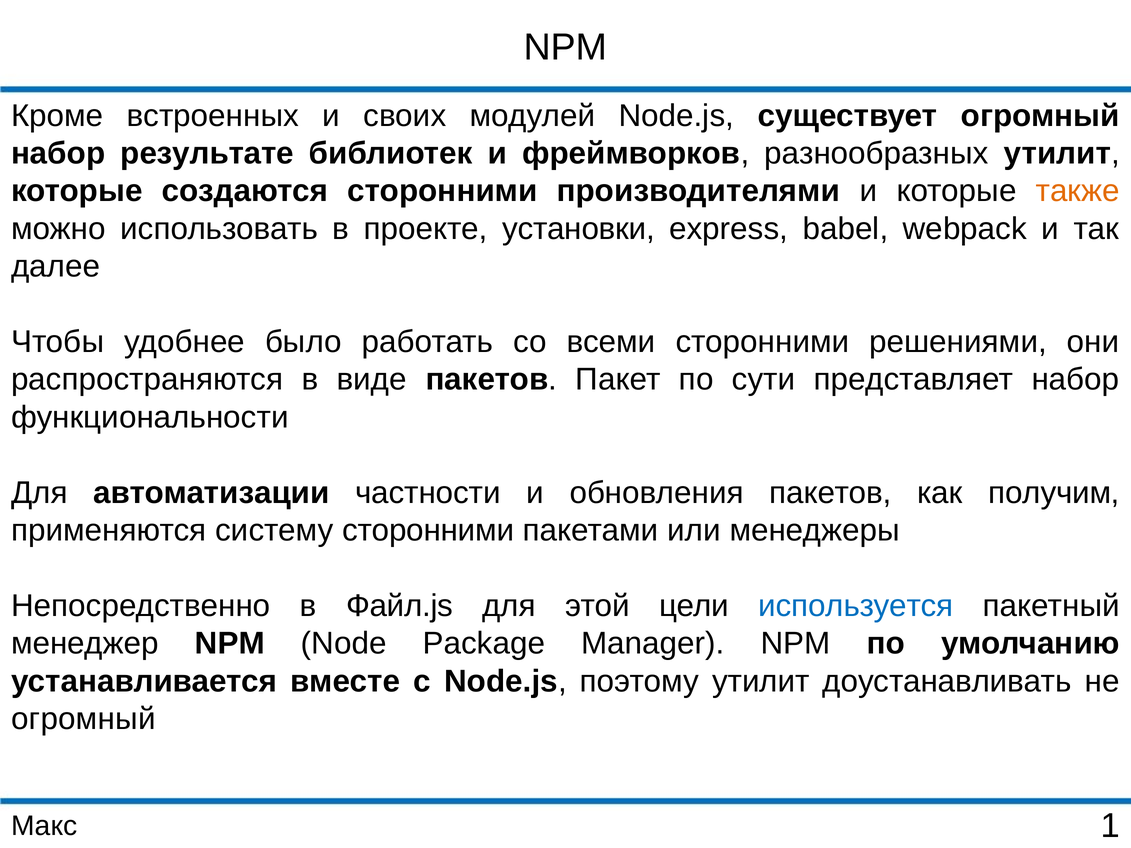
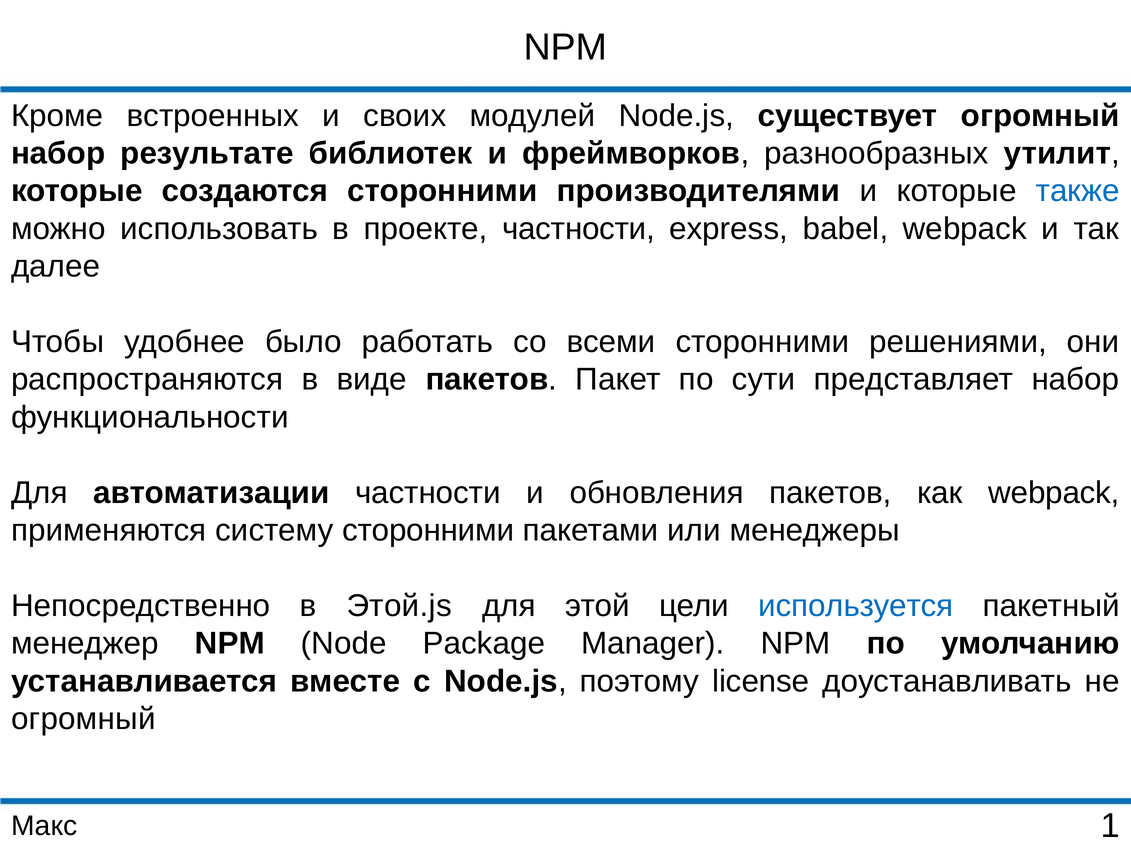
также colour: orange -> blue
проекте установки: установки -> частности
как получим: получим -> webpack
Файл.js: Файл.js -> Этой.js
поэтому утилит: утилит -> license
